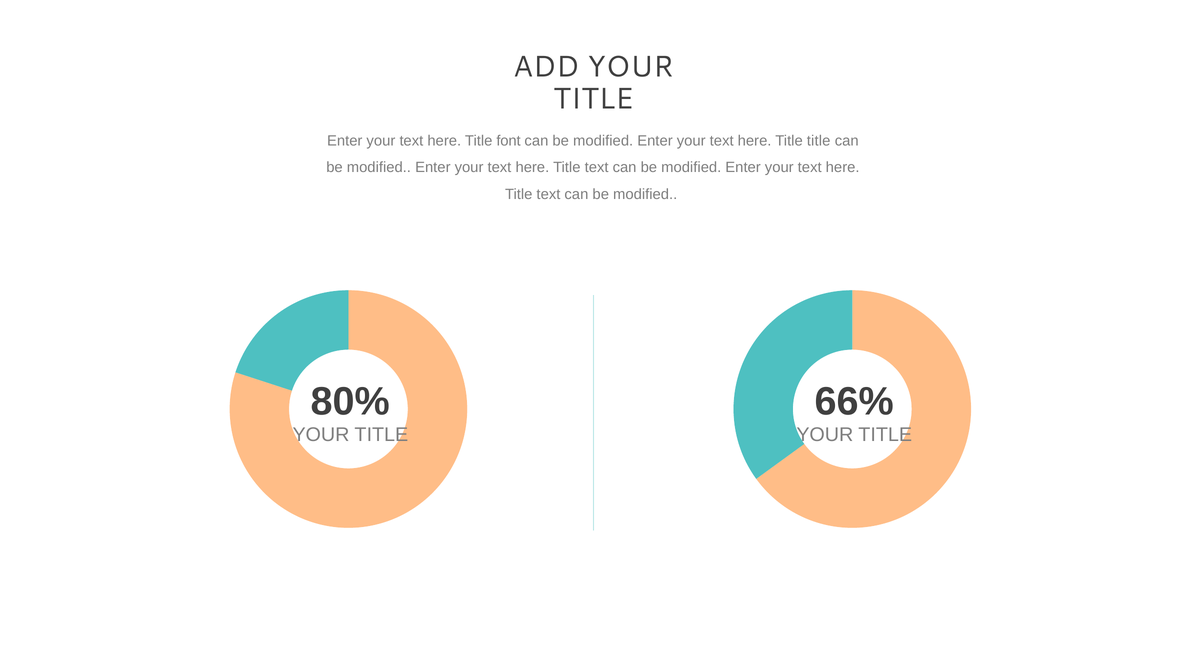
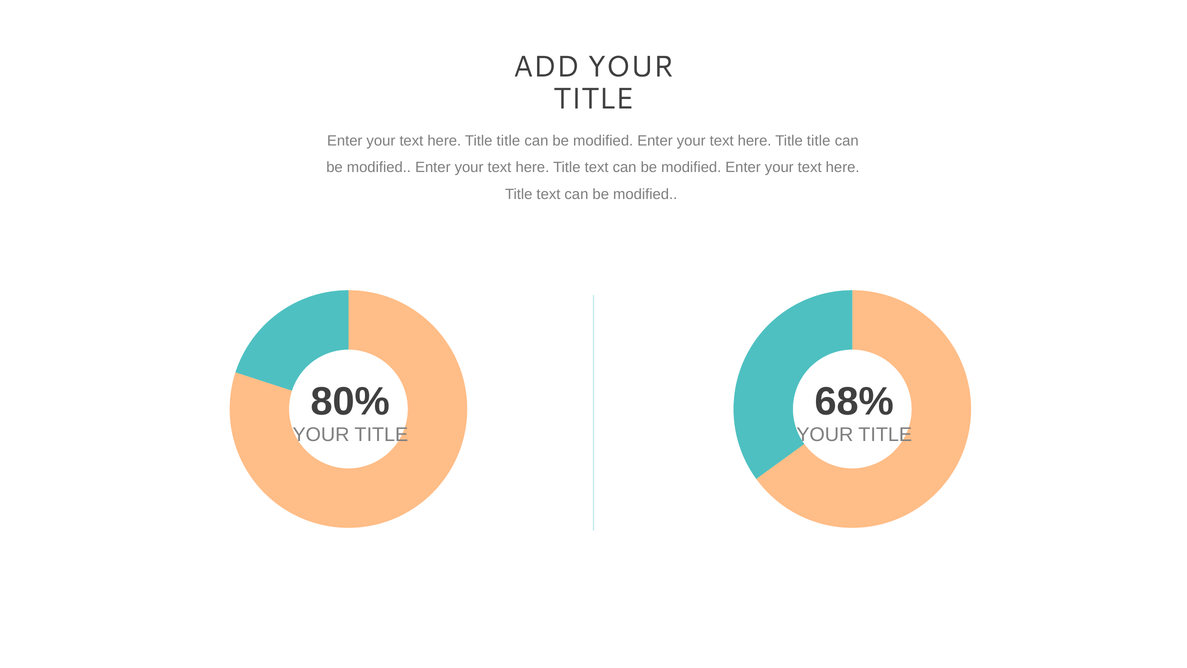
font at (509, 141): font -> title
66%: 66% -> 68%
